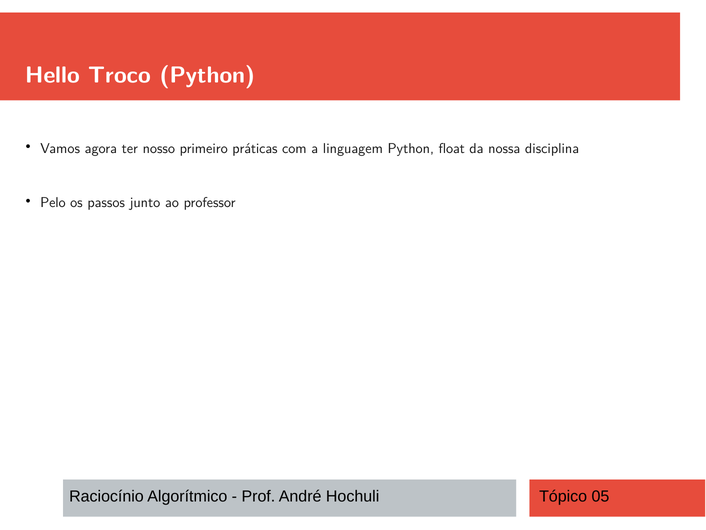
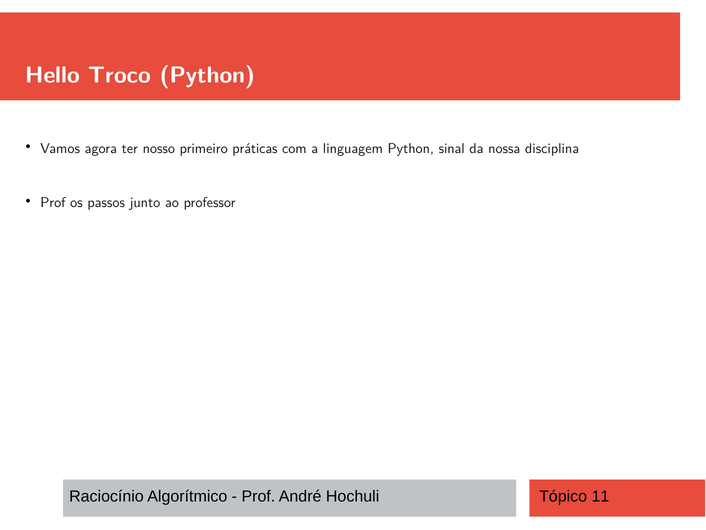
float: float -> sinal
Pelo at (53, 203): Pelo -> Prof
05: 05 -> 11
